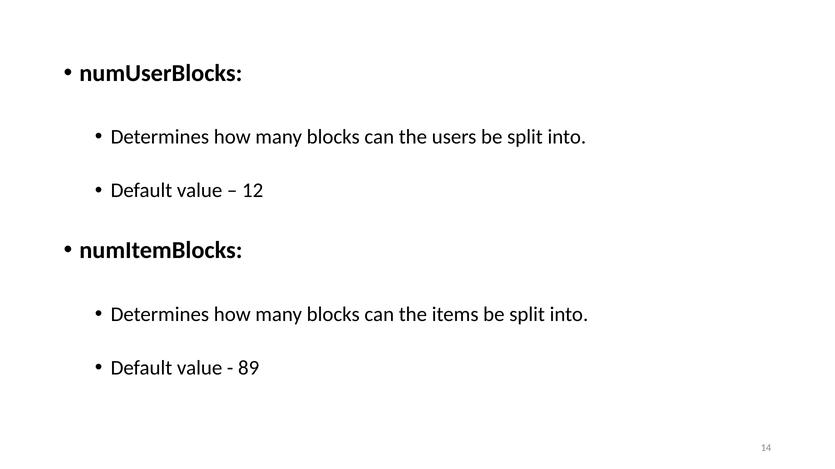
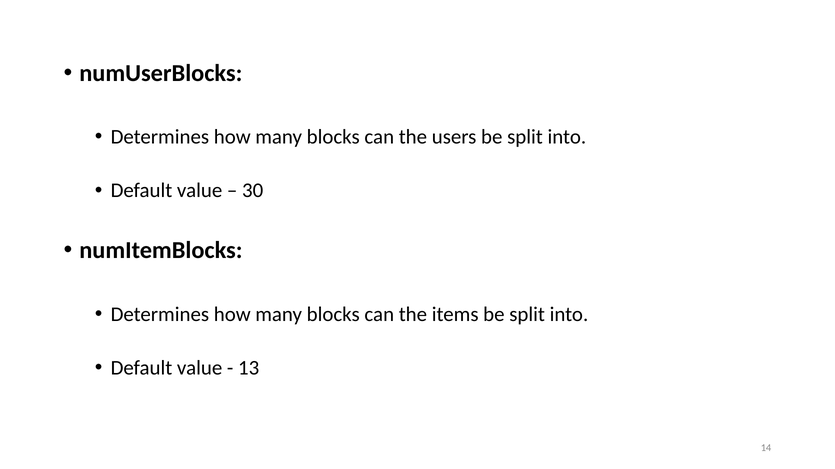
12: 12 -> 30
89: 89 -> 13
